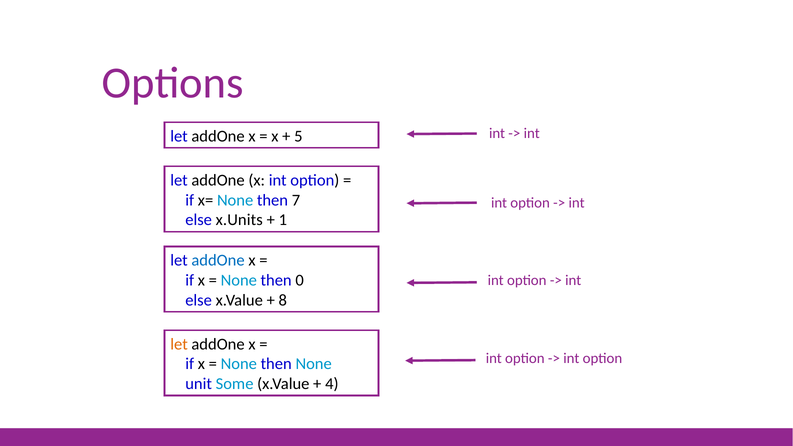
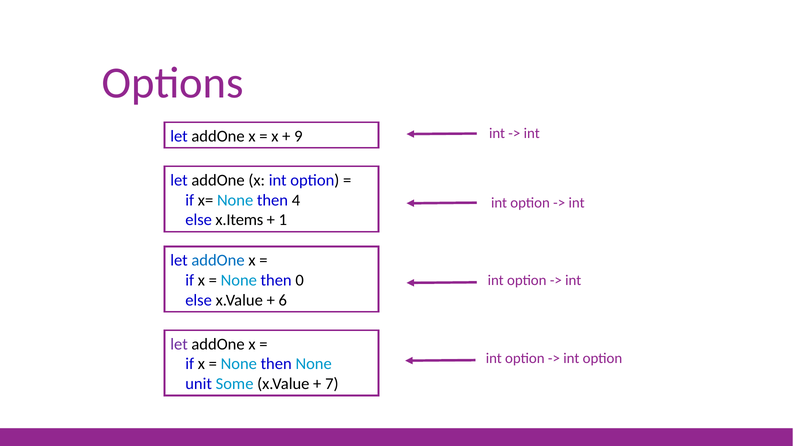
5: 5 -> 9
7: 7 -> 4
x.Units: x.Units -> x.Items
8: 8 -> 6
let at (179, 344) colour: orange -> purple
4: 4 -> 7
